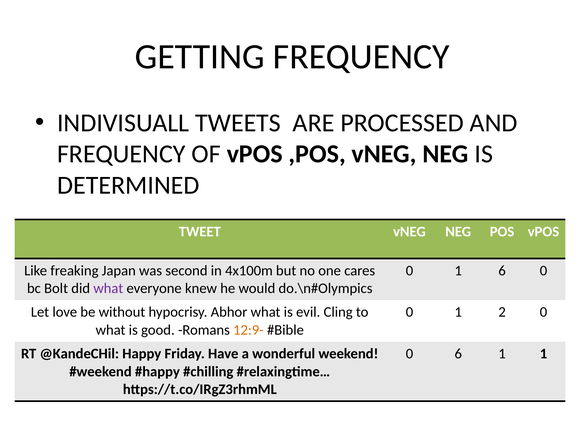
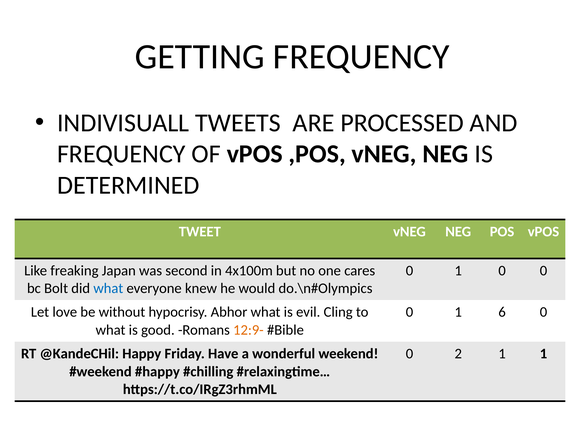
1 6: 6 -> 0
what at (108, 288) colour: purple -> blue
2: 2 -> 6
0 6: 6 -> 2
